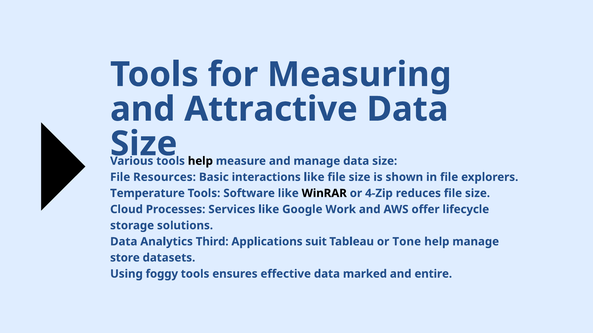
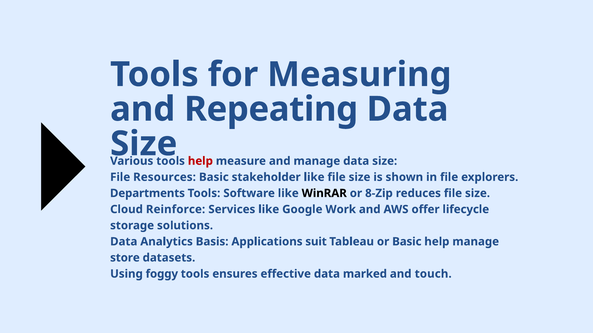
Attractive: Attractive -> Repeating
help at (200, 161) colour: black -> red
interactions: interactions -> stakeholder
Temperature: Temperature -> Departments
4-Zip: 4-Zip -> 8-Zip
Processes: Processes -> Reinforce
Third: Third -> Basis
or Tone: Tone -> Basic
entire: entire -> touch
